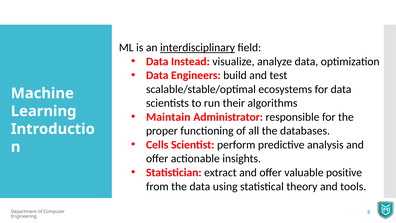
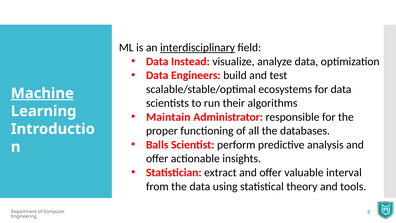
Machine underline: none -> present
Cells: Cells -> Balls
positive: positive -> interval
